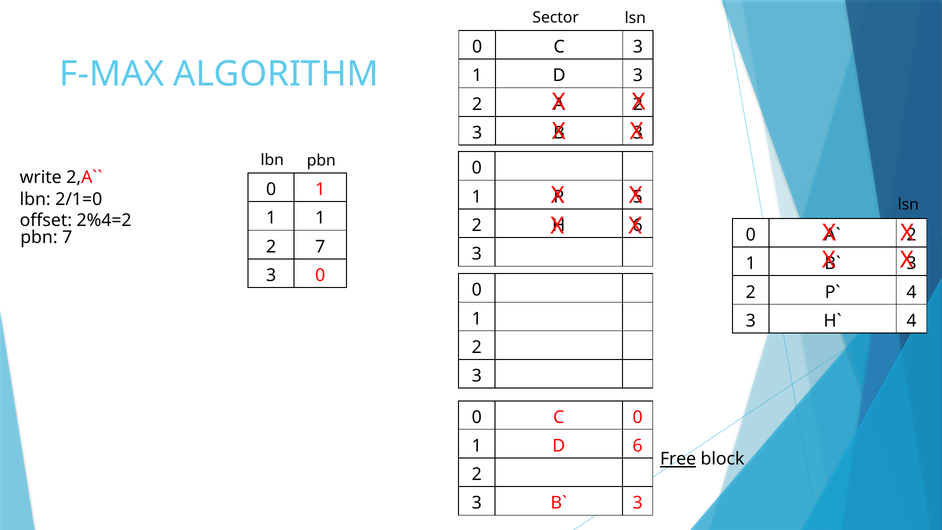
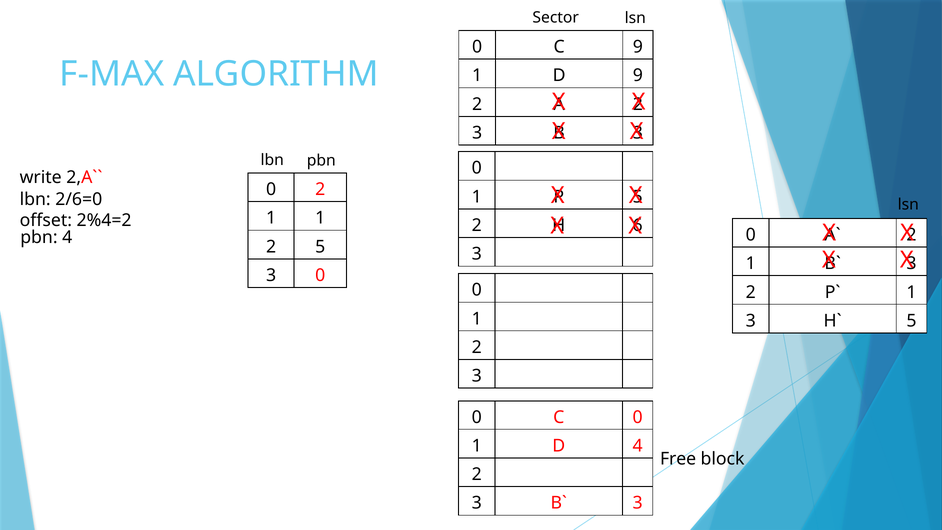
C 3: 3 -> 9
D 3: 3 -> 9
1 at (320, 189): 1 -> 2
2/1=0: 2/1=0 -> 2/6=0
pbn 7: 7 -> 4
2 7: 7 -> 5
4 at (911, 292): 4 -> 1
4 at (911, 321): 4 -> 5
D 6: 6 -> 4
Free underline: present -> none
